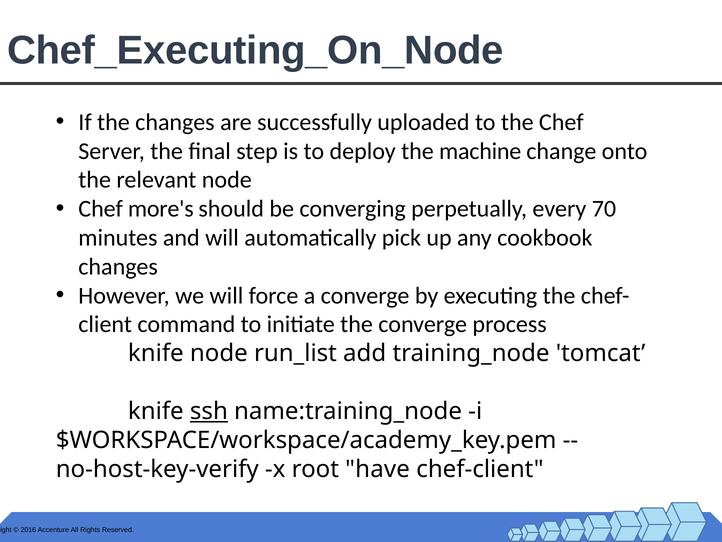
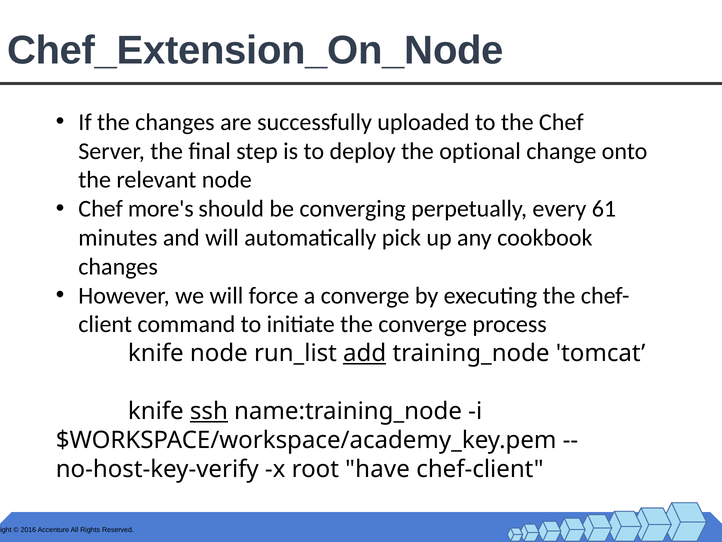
Chef_Executing_On_Node: Chef_Executing_On_Node -> Chef_Extension_On_Node
machine: machine -> optional
70: 70 -> 61
add underline: none -> present
